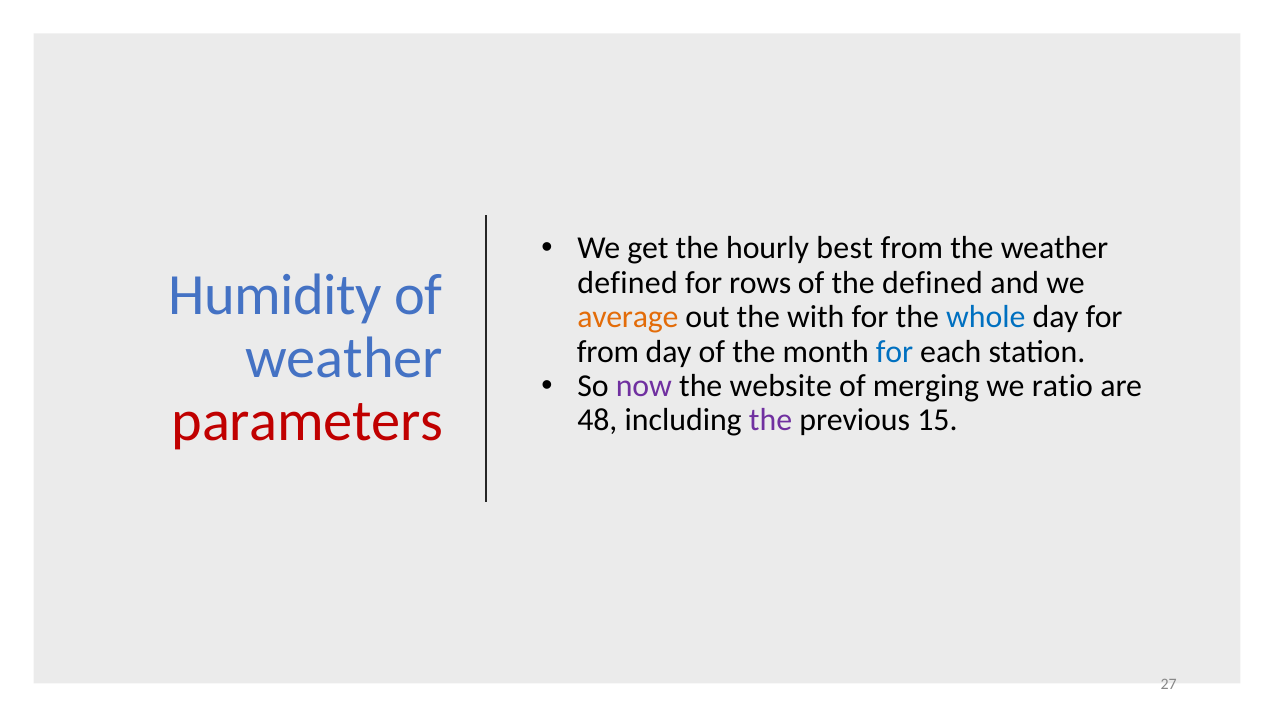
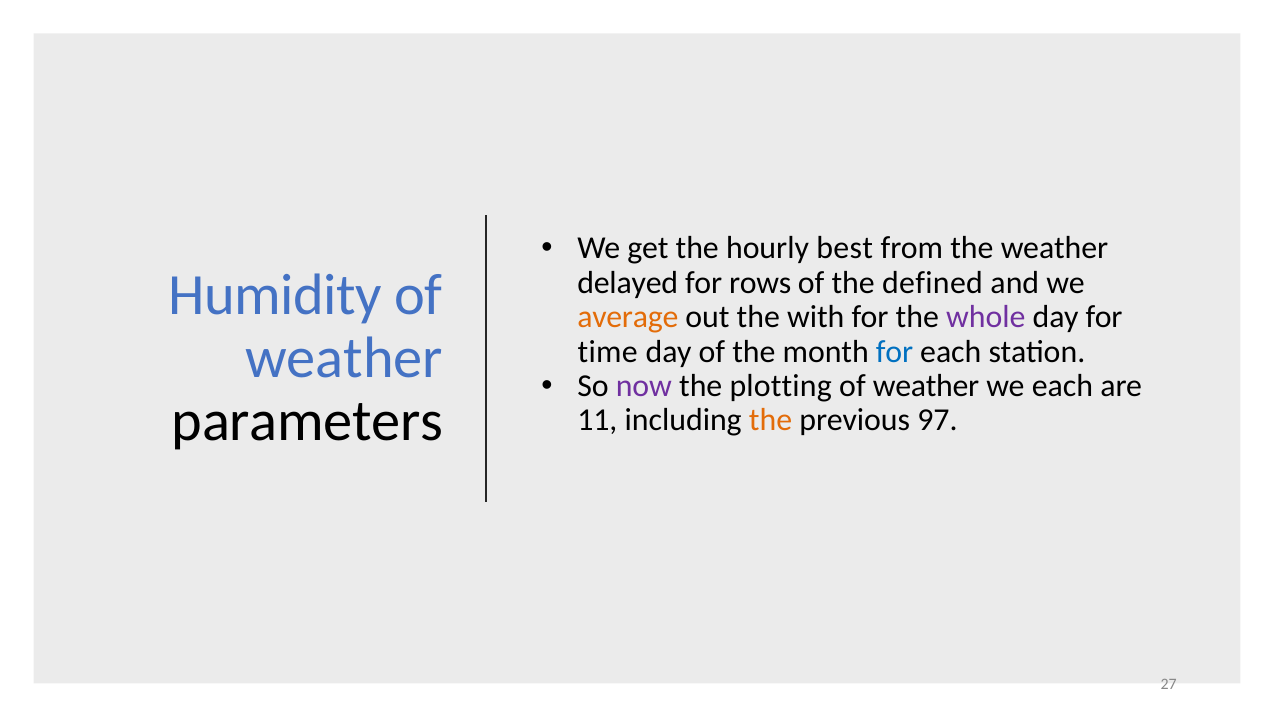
defined at (628, 283): defined -> delayed
whole colour: blue -> purple
from at (608, 351): from -> time
website: website -> plotting
merging at (926, 386): merging -> weather
we ratio: ratio -> each
parameters colour: red -> black
48: 48 -> 11
the at (771, 420) colour: purple -> orange
15: 15 -> 97
